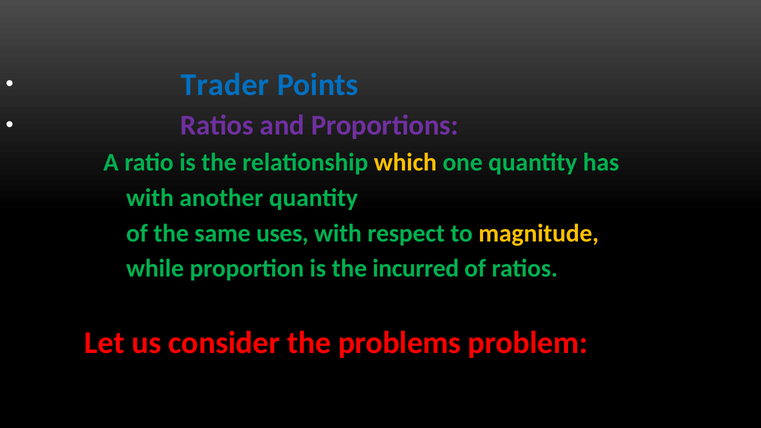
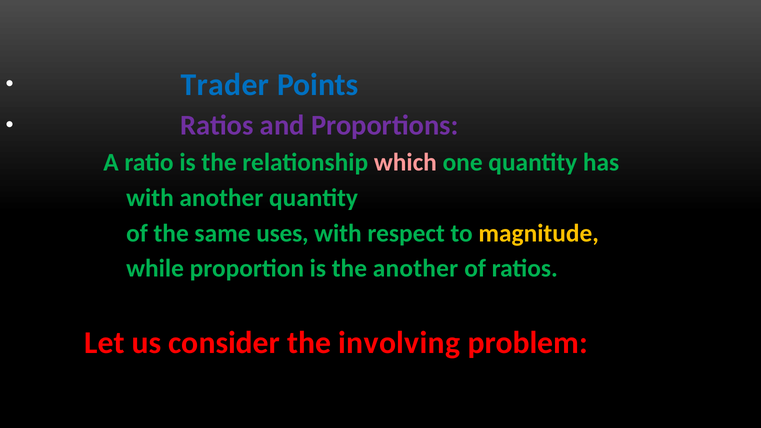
which colour: yellow -> pink
the incurred: incurred -> another
problems: problems -> involving
